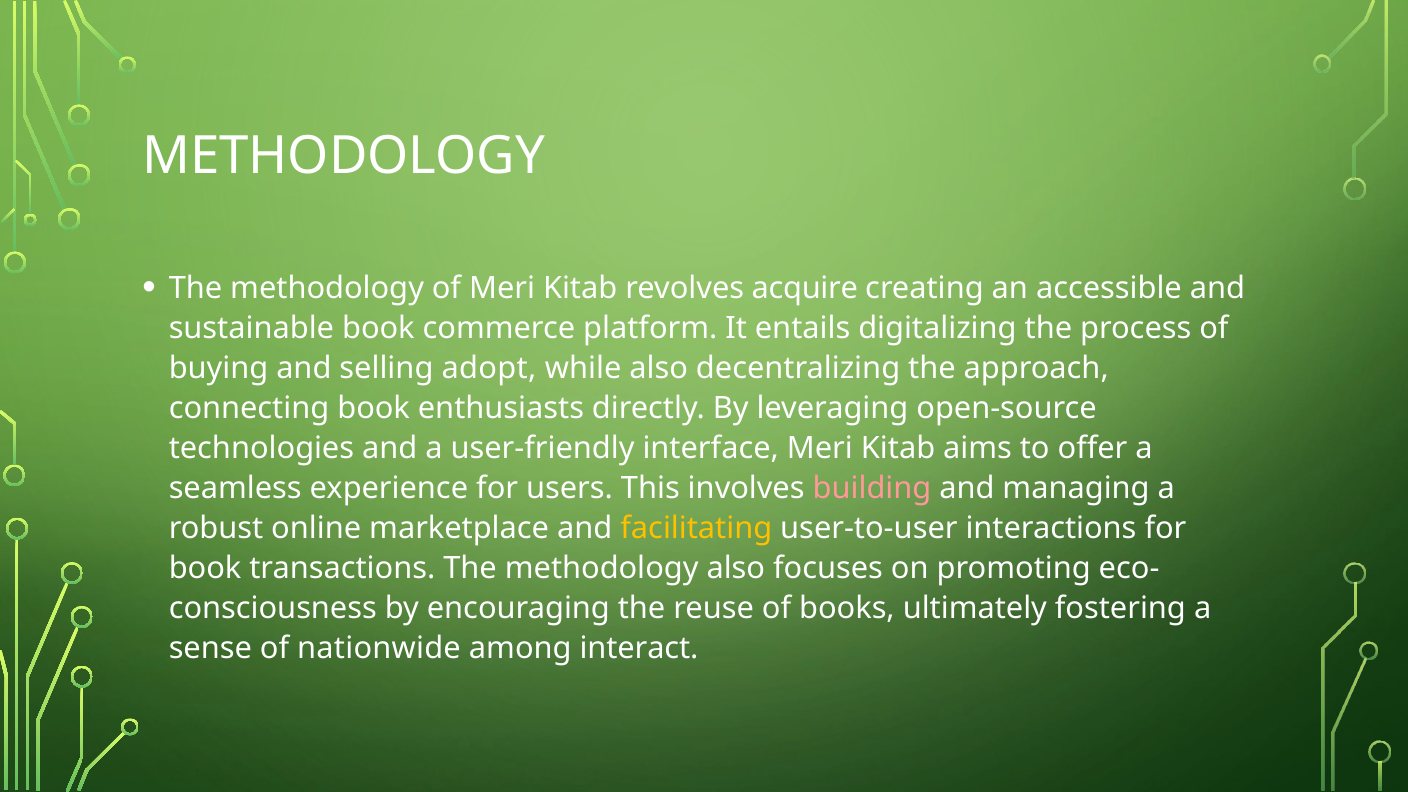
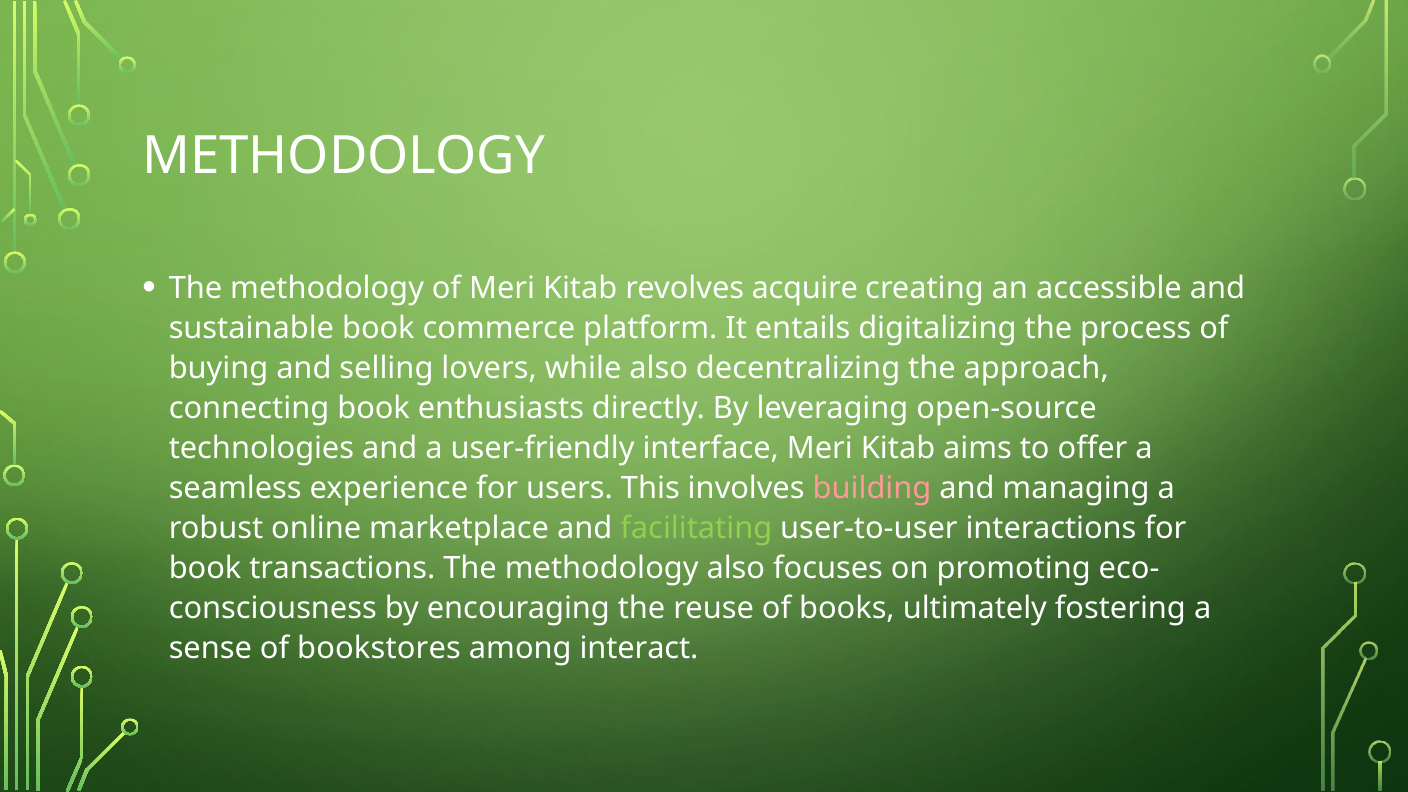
adopt: adopt -> lovers
facilitating colour: yellow -> light green
nationwide: nationwide -> bookstores
